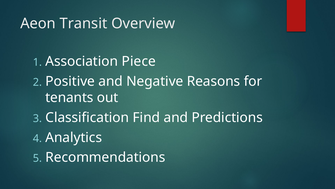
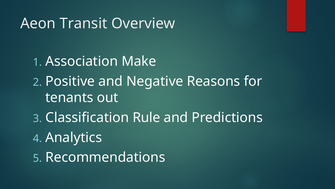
Piece: Piece -> Make
Find: Find -> Rule
